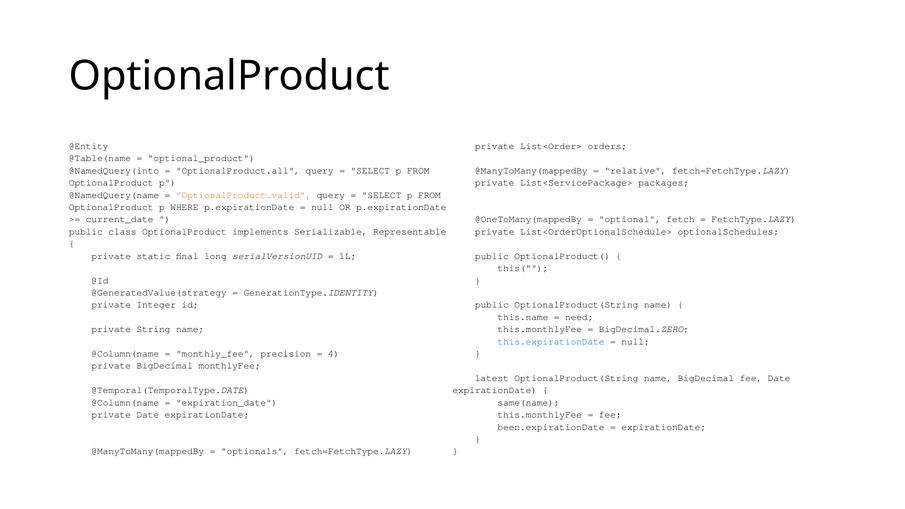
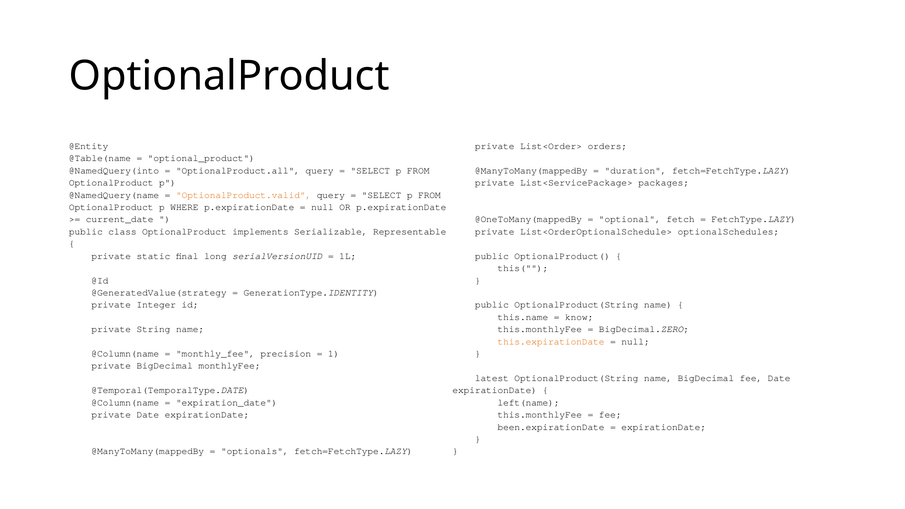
relative: relative -> duration
need: need -> know
this.expirationDate colour: blue -> orange
4: 4 -> 1
same(name: same(name -> left(name
